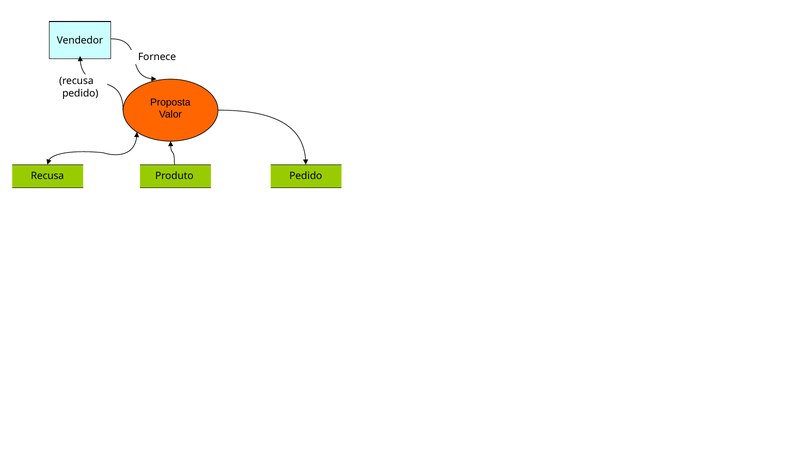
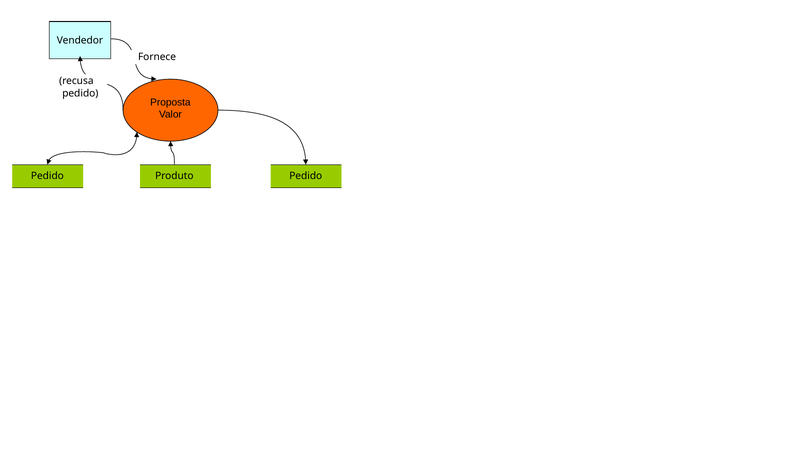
Recusa at (47, 176): Recusa -> Pedido
